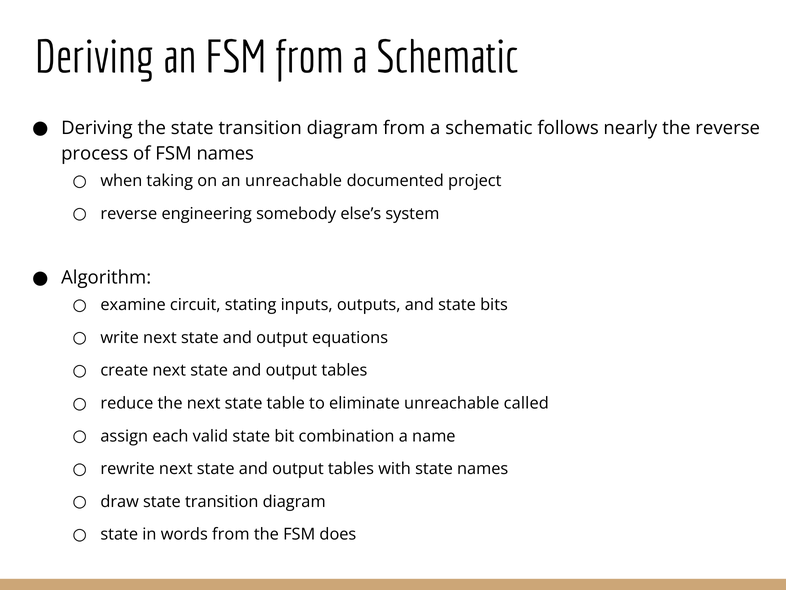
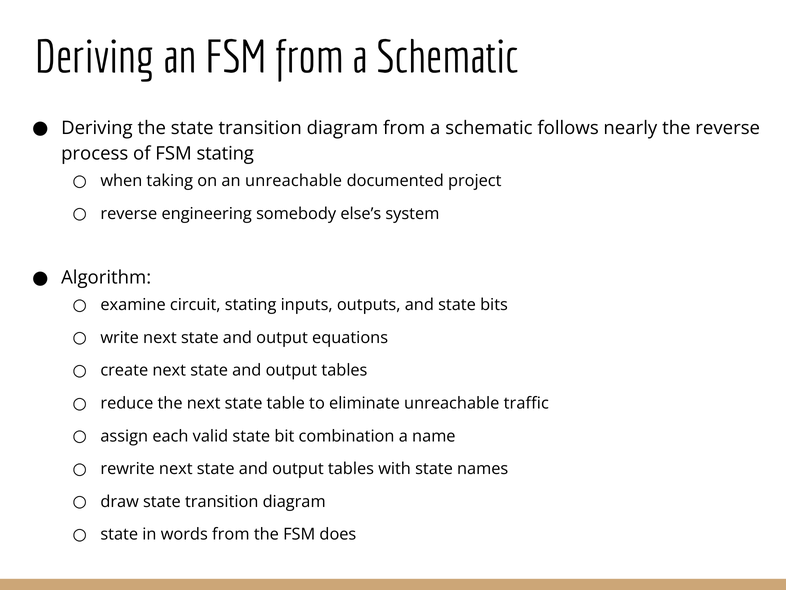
FSM names: names -> stating
called: called -> traffic
